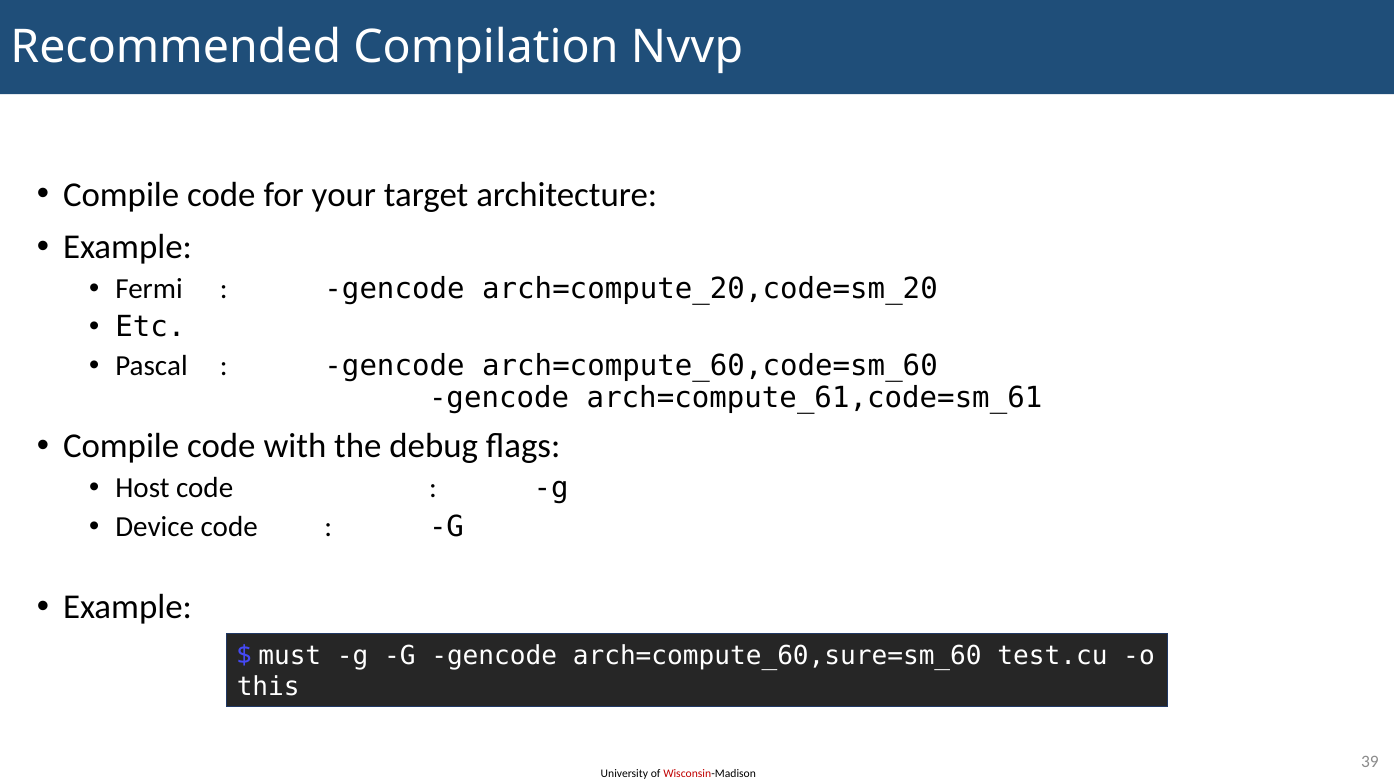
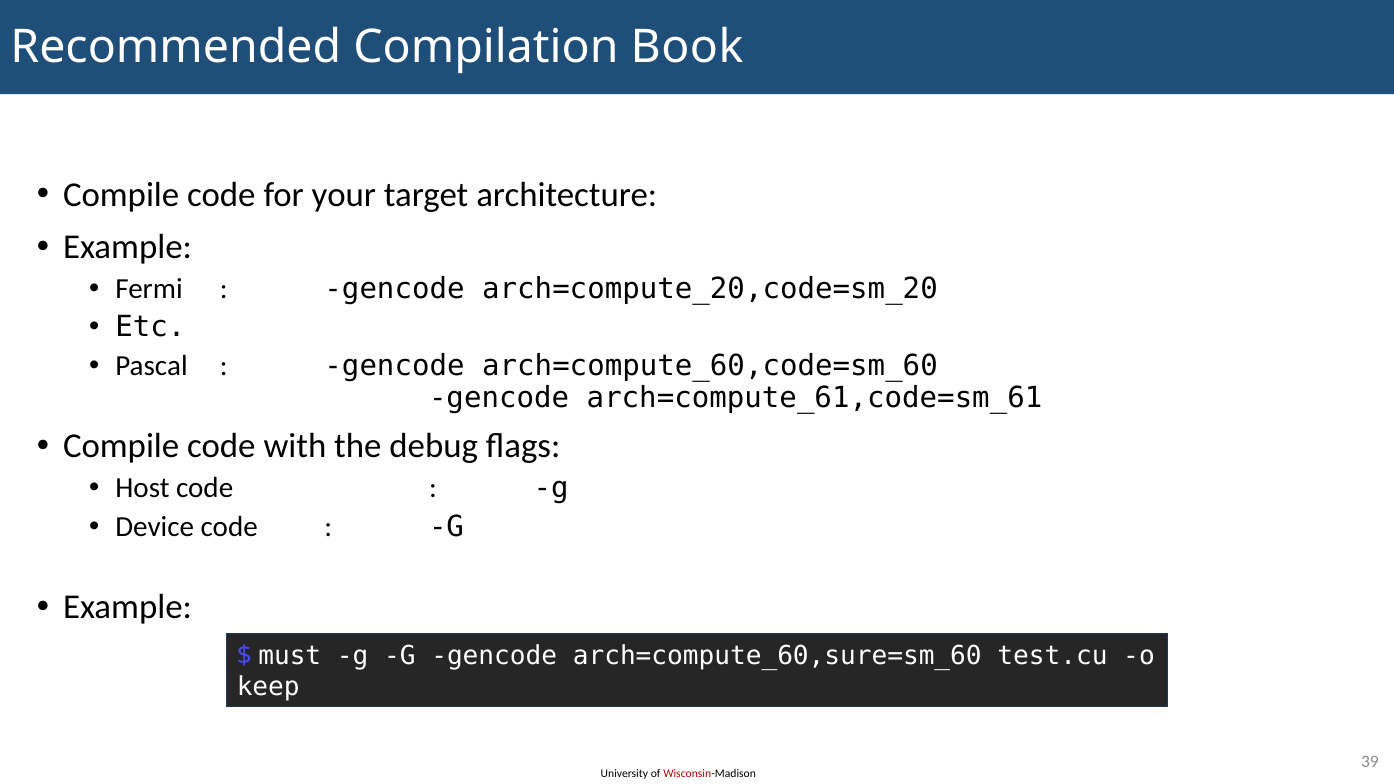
Nvvp: Nvvp -> Book
this: this -> keep
